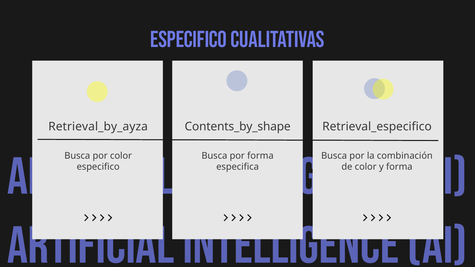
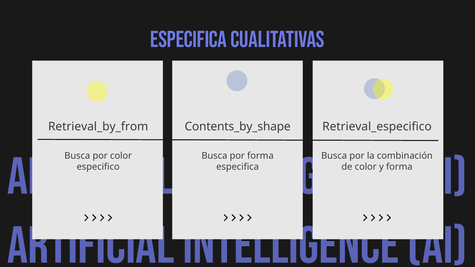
Especifico at (189, 40): Especifico -> Especifica
Retrieval_by_ayza: Retrieval_by_ayza -> Retrieval_by_from
